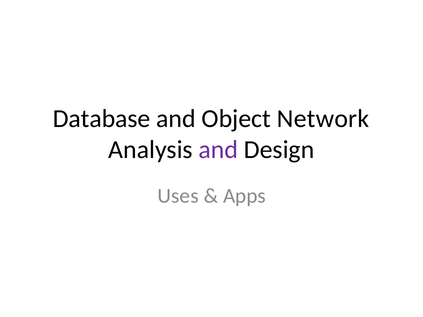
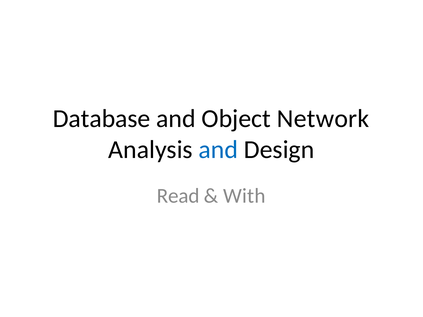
and at (218, 150) colour: purple -> blue
Uses: Uses -> Read
Apps: Apps -> With
